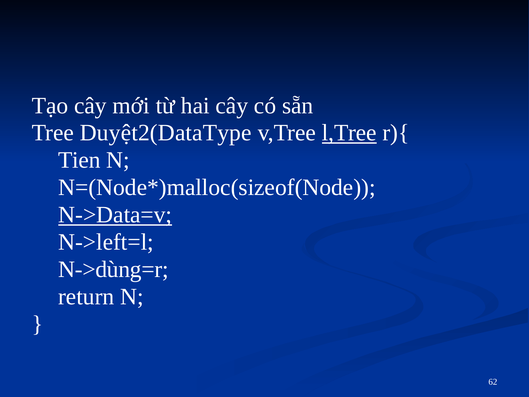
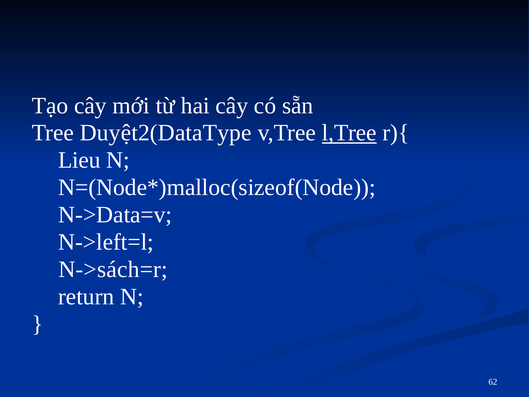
Tien: Tien -> Lieu
N->Data=v underline: present -> none
N->dùng=r: N->dùng=r -> N->sách=r
